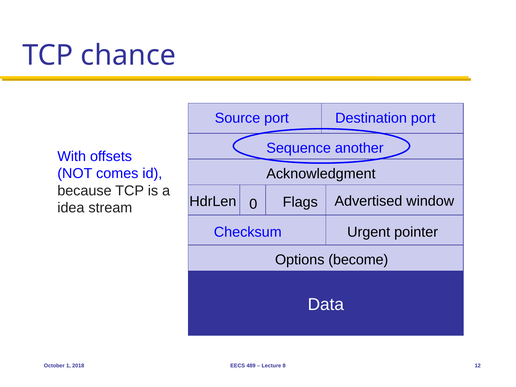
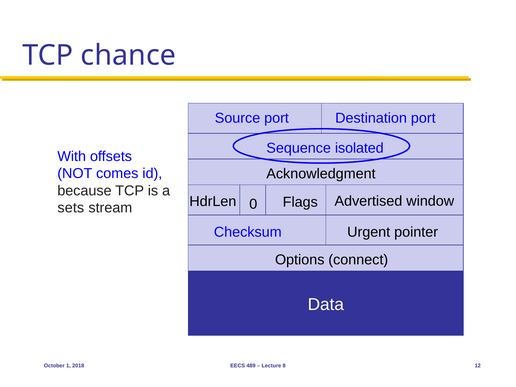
another: another -> isolated
idea: idea -> sets
become: become -> connect
